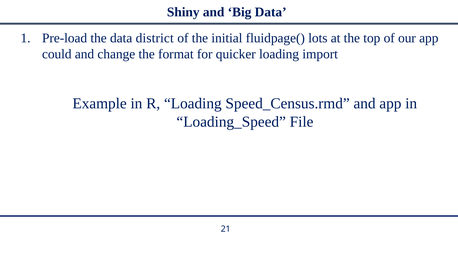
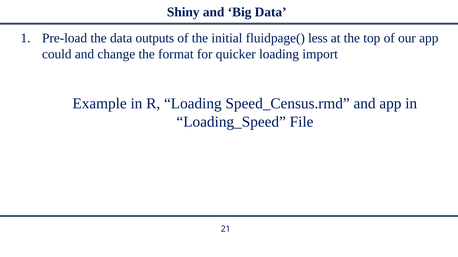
district: district -> outputs
lots: lots -> less
